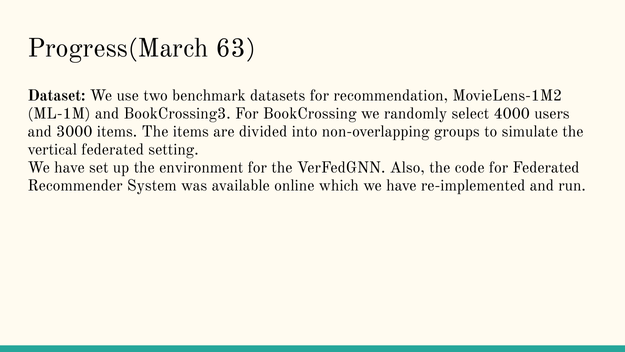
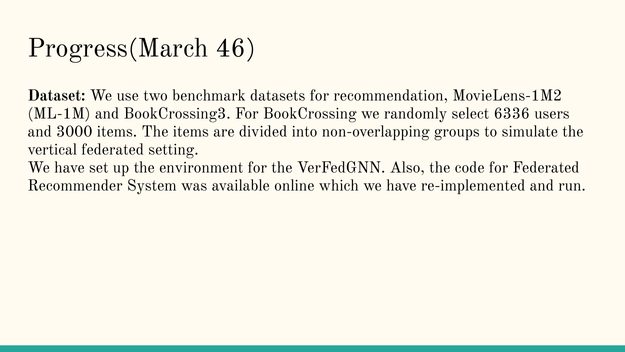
63: 63 -> 46
4000: 4000 -> 6336
